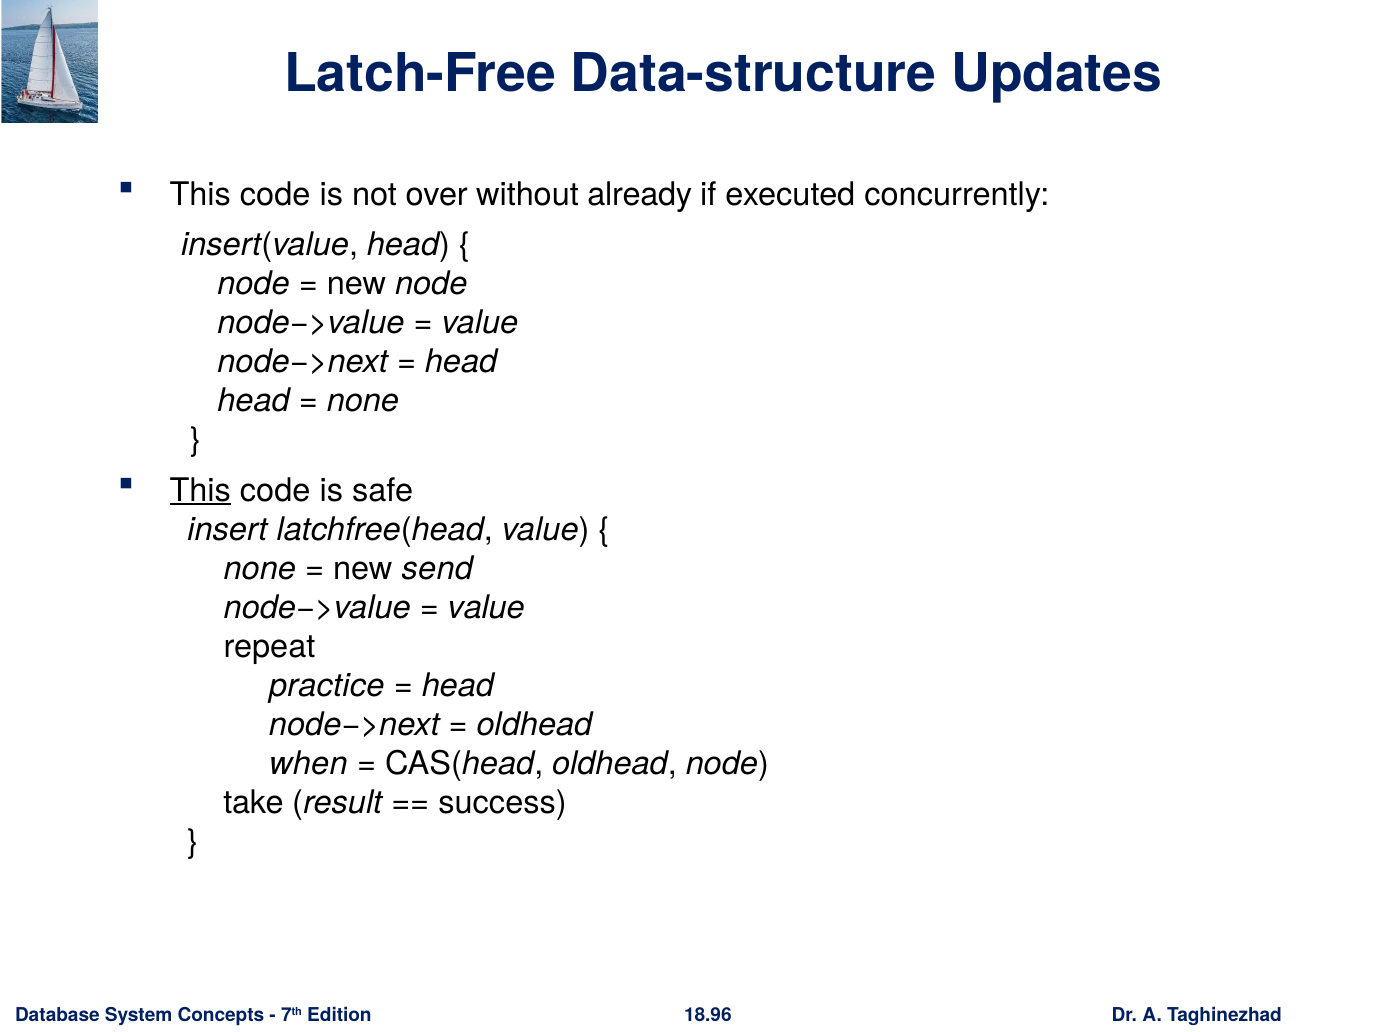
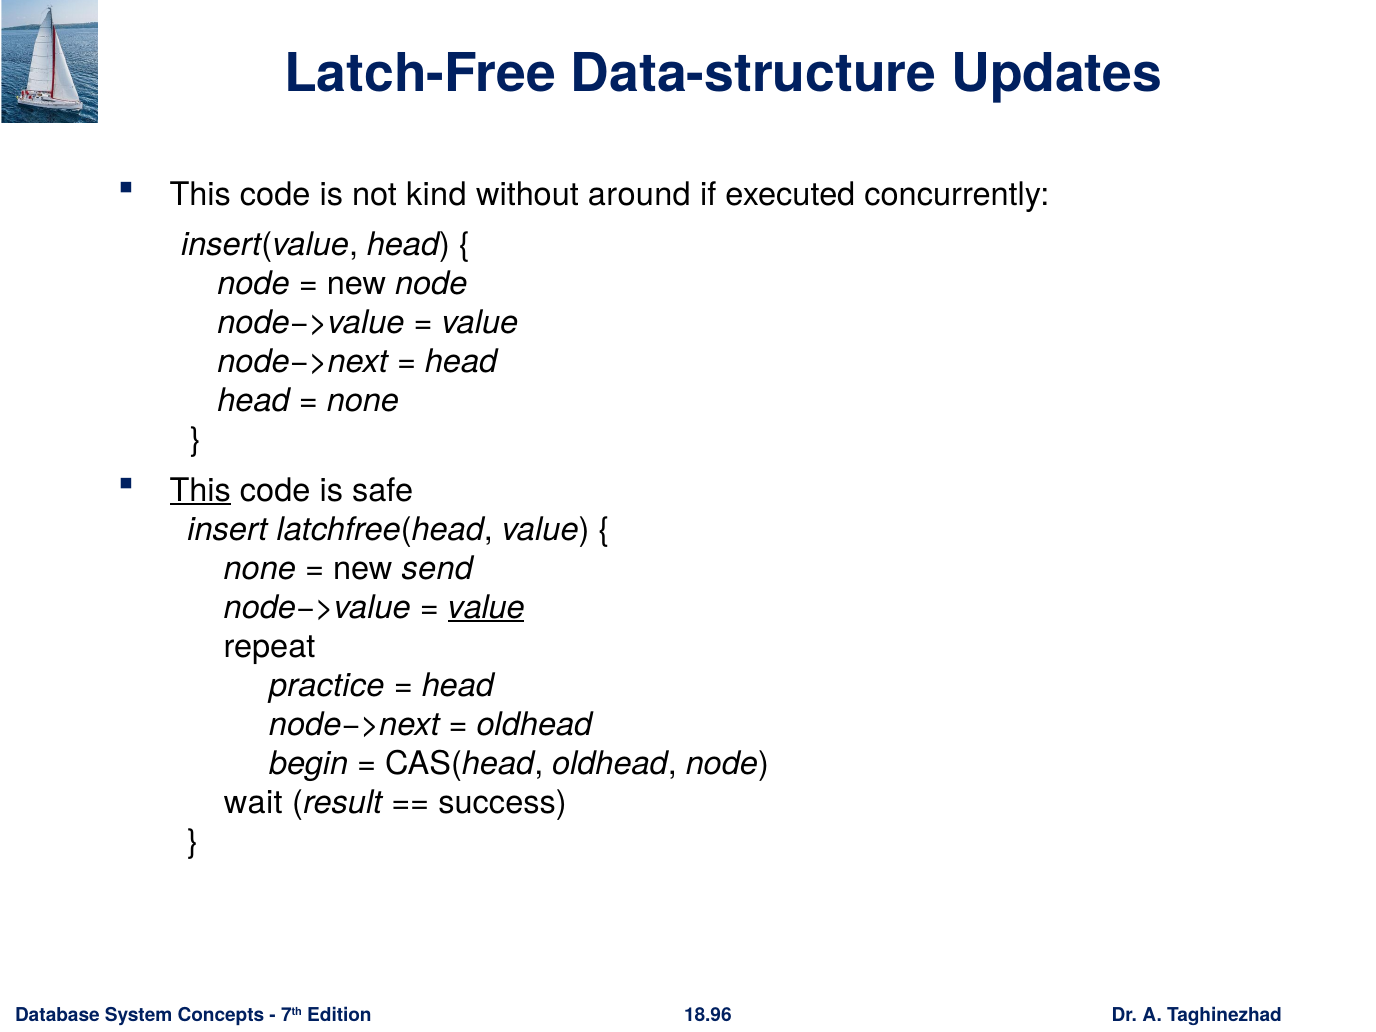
over: over -> kind
already: already -> around
value at (486, 607) underline: none -> present
when: when -> begin
take: take -> wait
